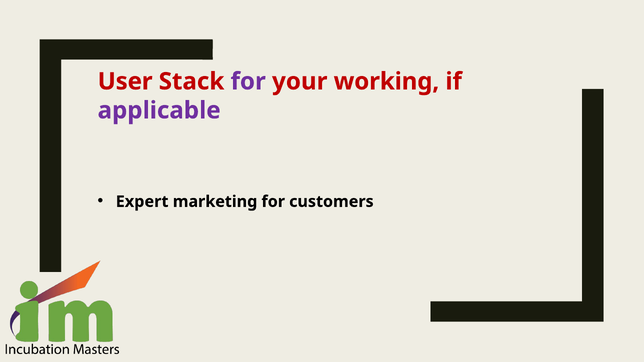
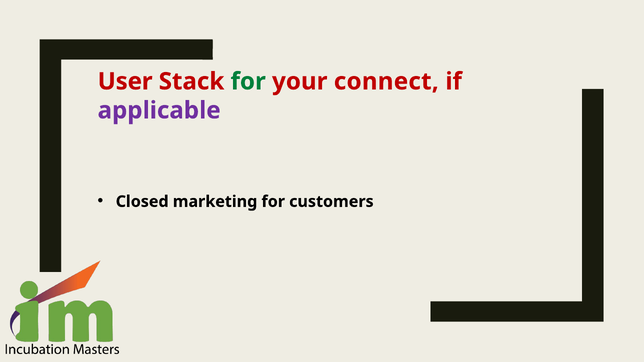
for at (248, 82) colour: purple -> green
working: working -> connect
Expert: Expert -> Closed
